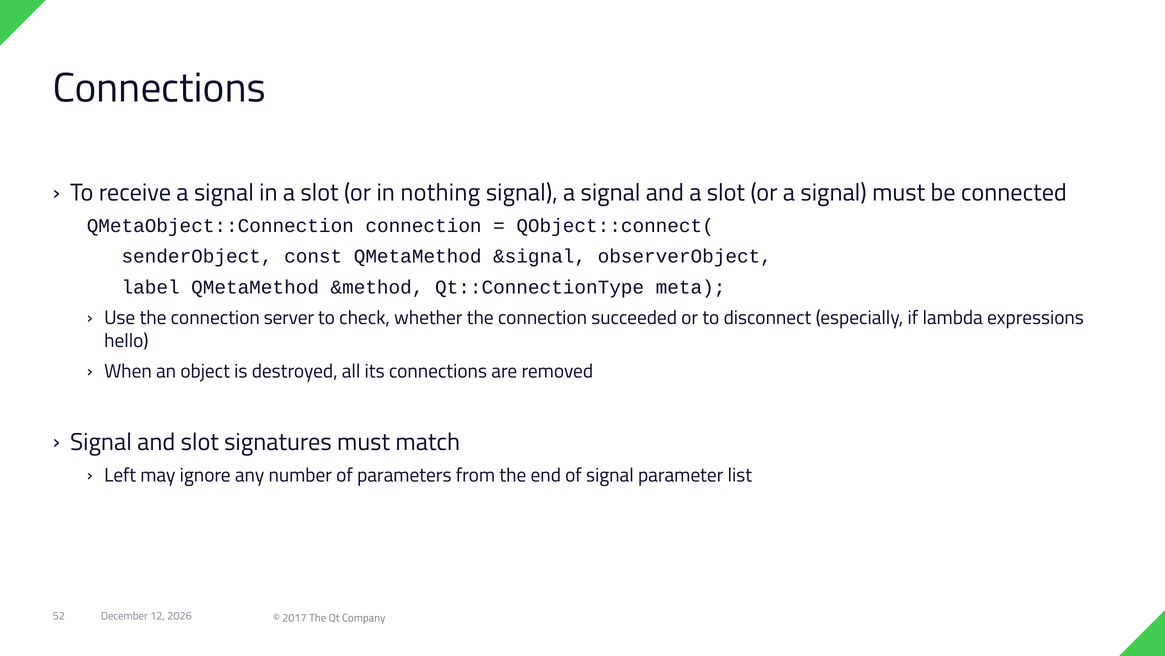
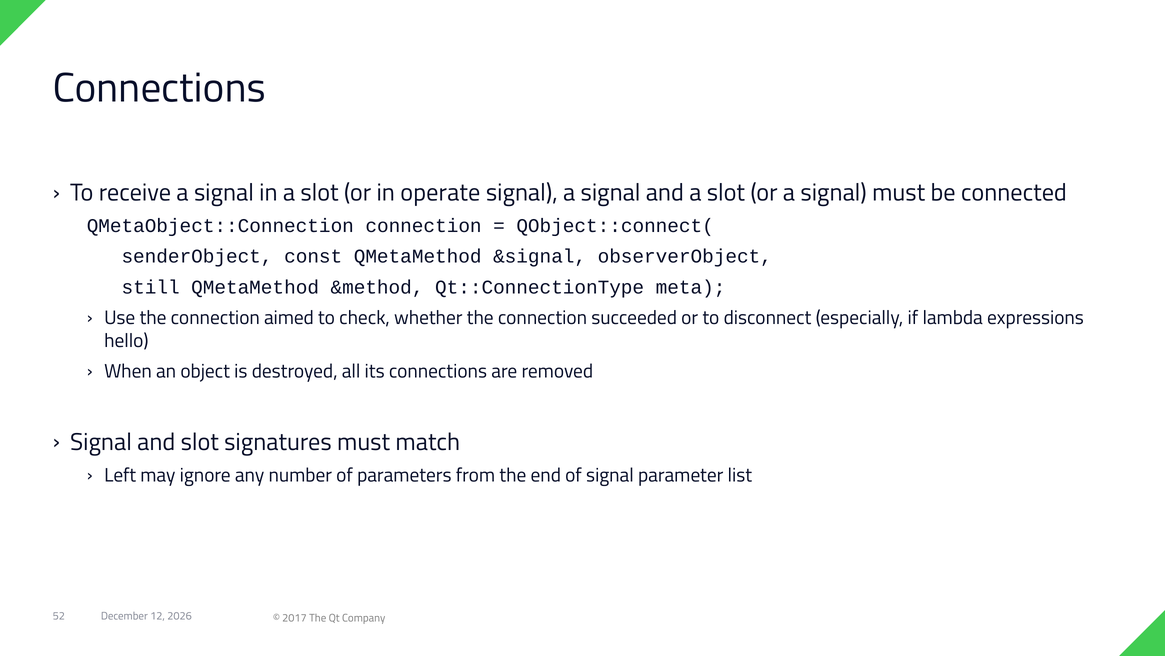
nothing: nothing -> operate
label: label -> still
server: server -> aimed
